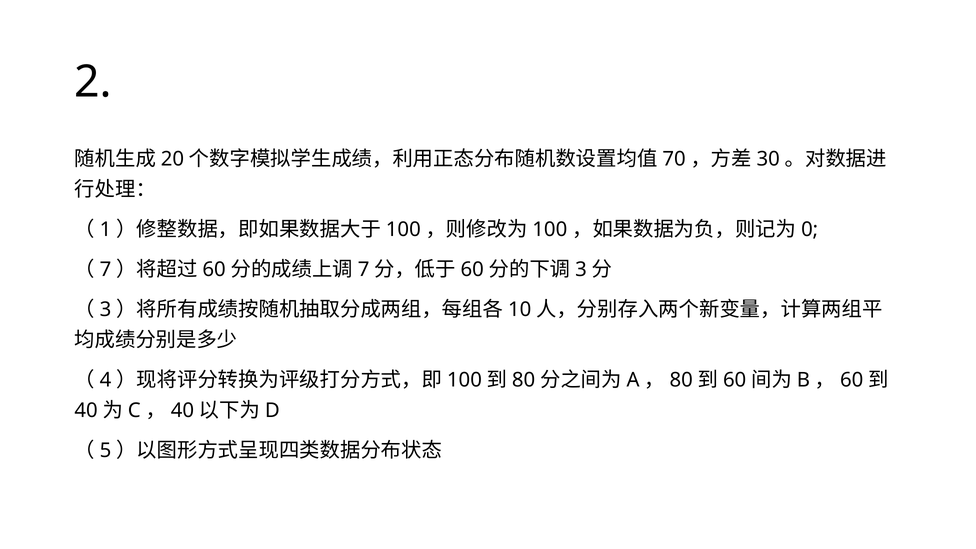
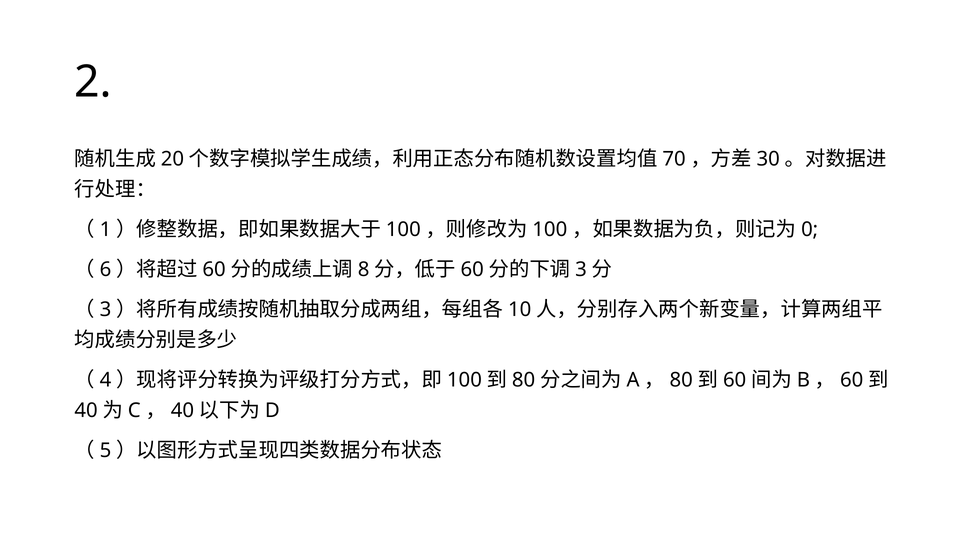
7 at (105, 269): 7 -> 6
7 at (364, 269): 7 -> 8
